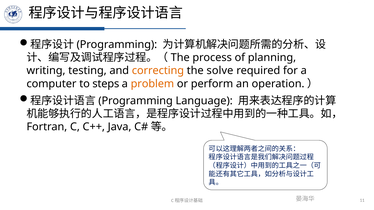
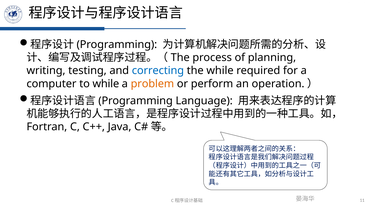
correcting colour: orange -> blue
the solve: solve -> while
to steps: steps -> while
